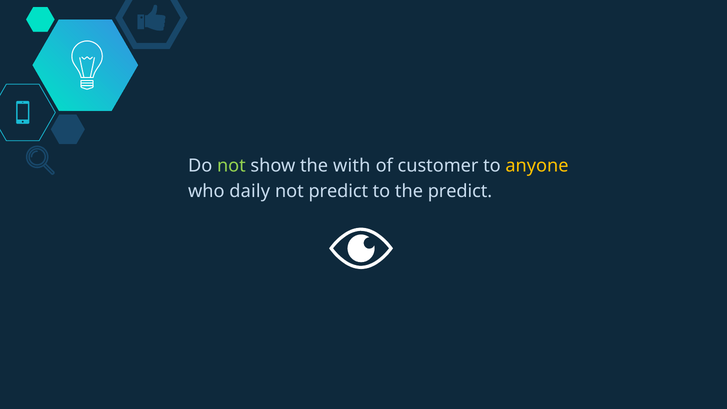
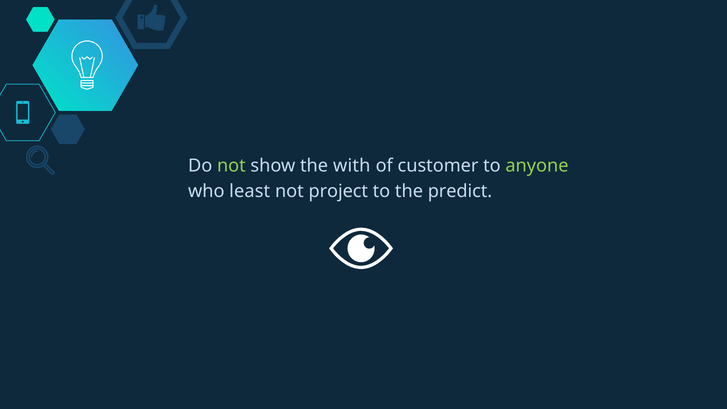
anyone colour: yellow -> light green
daily: daily -> least
not predict: predict -> project
